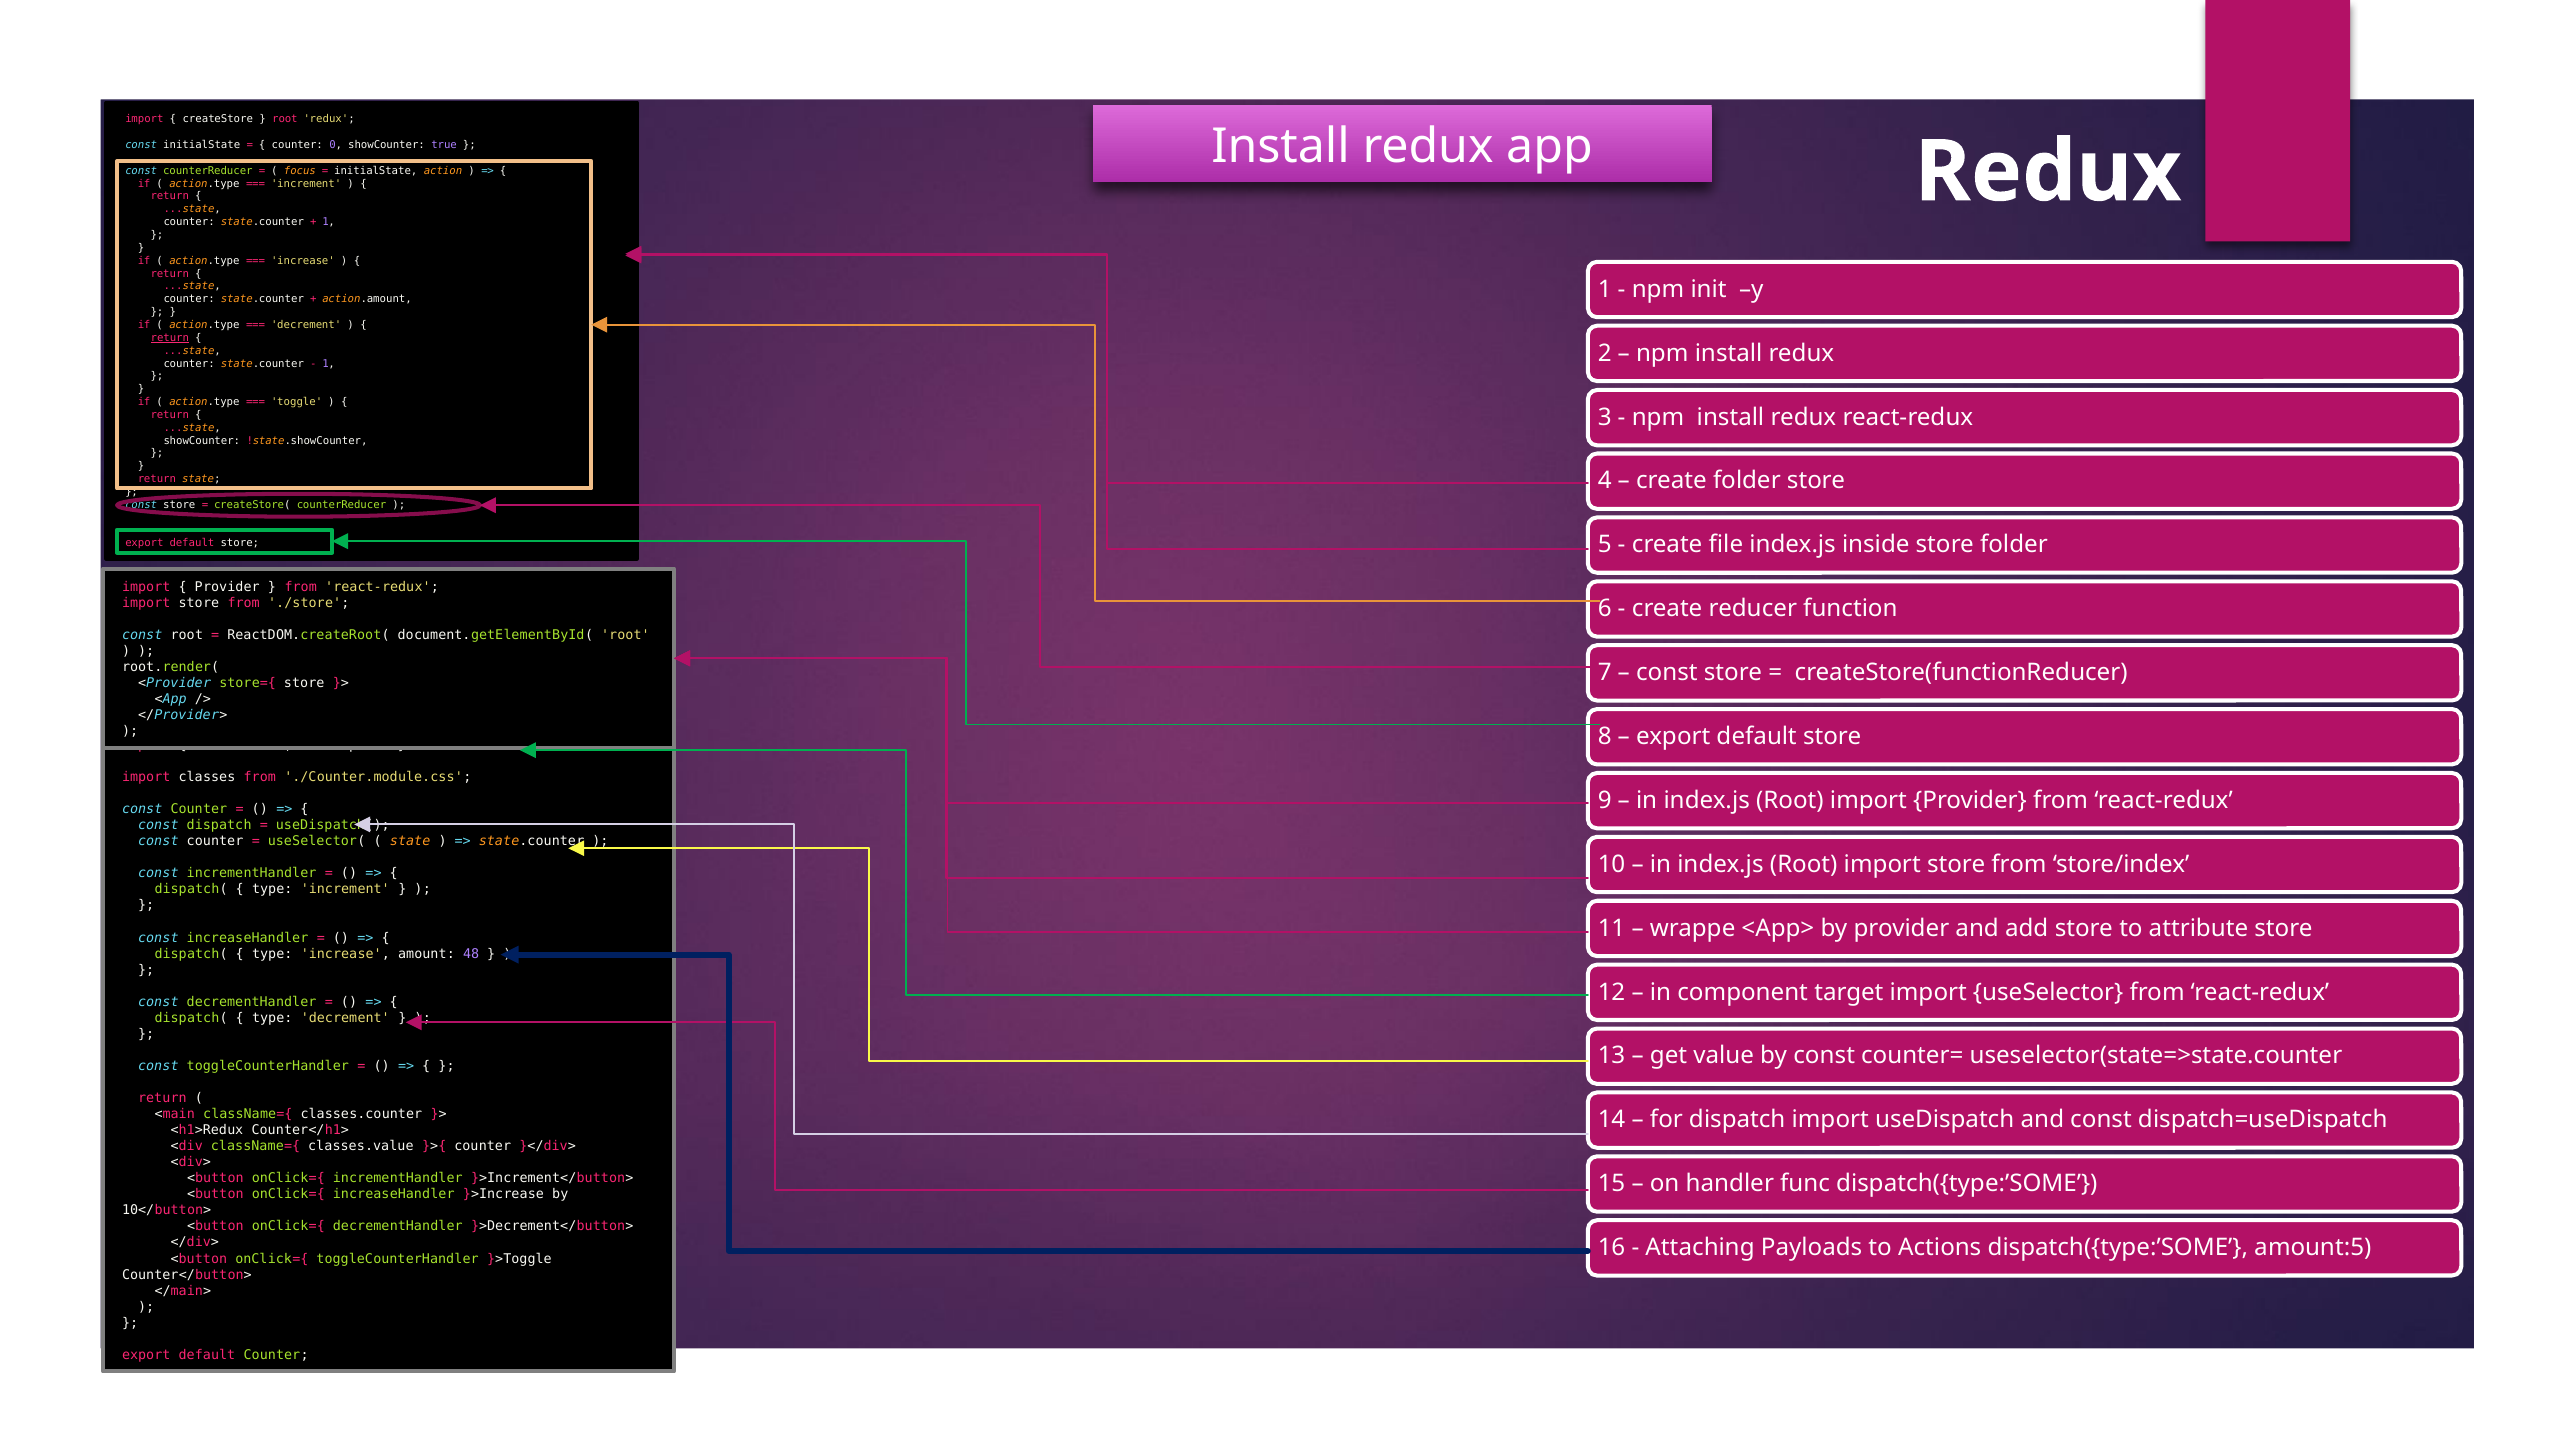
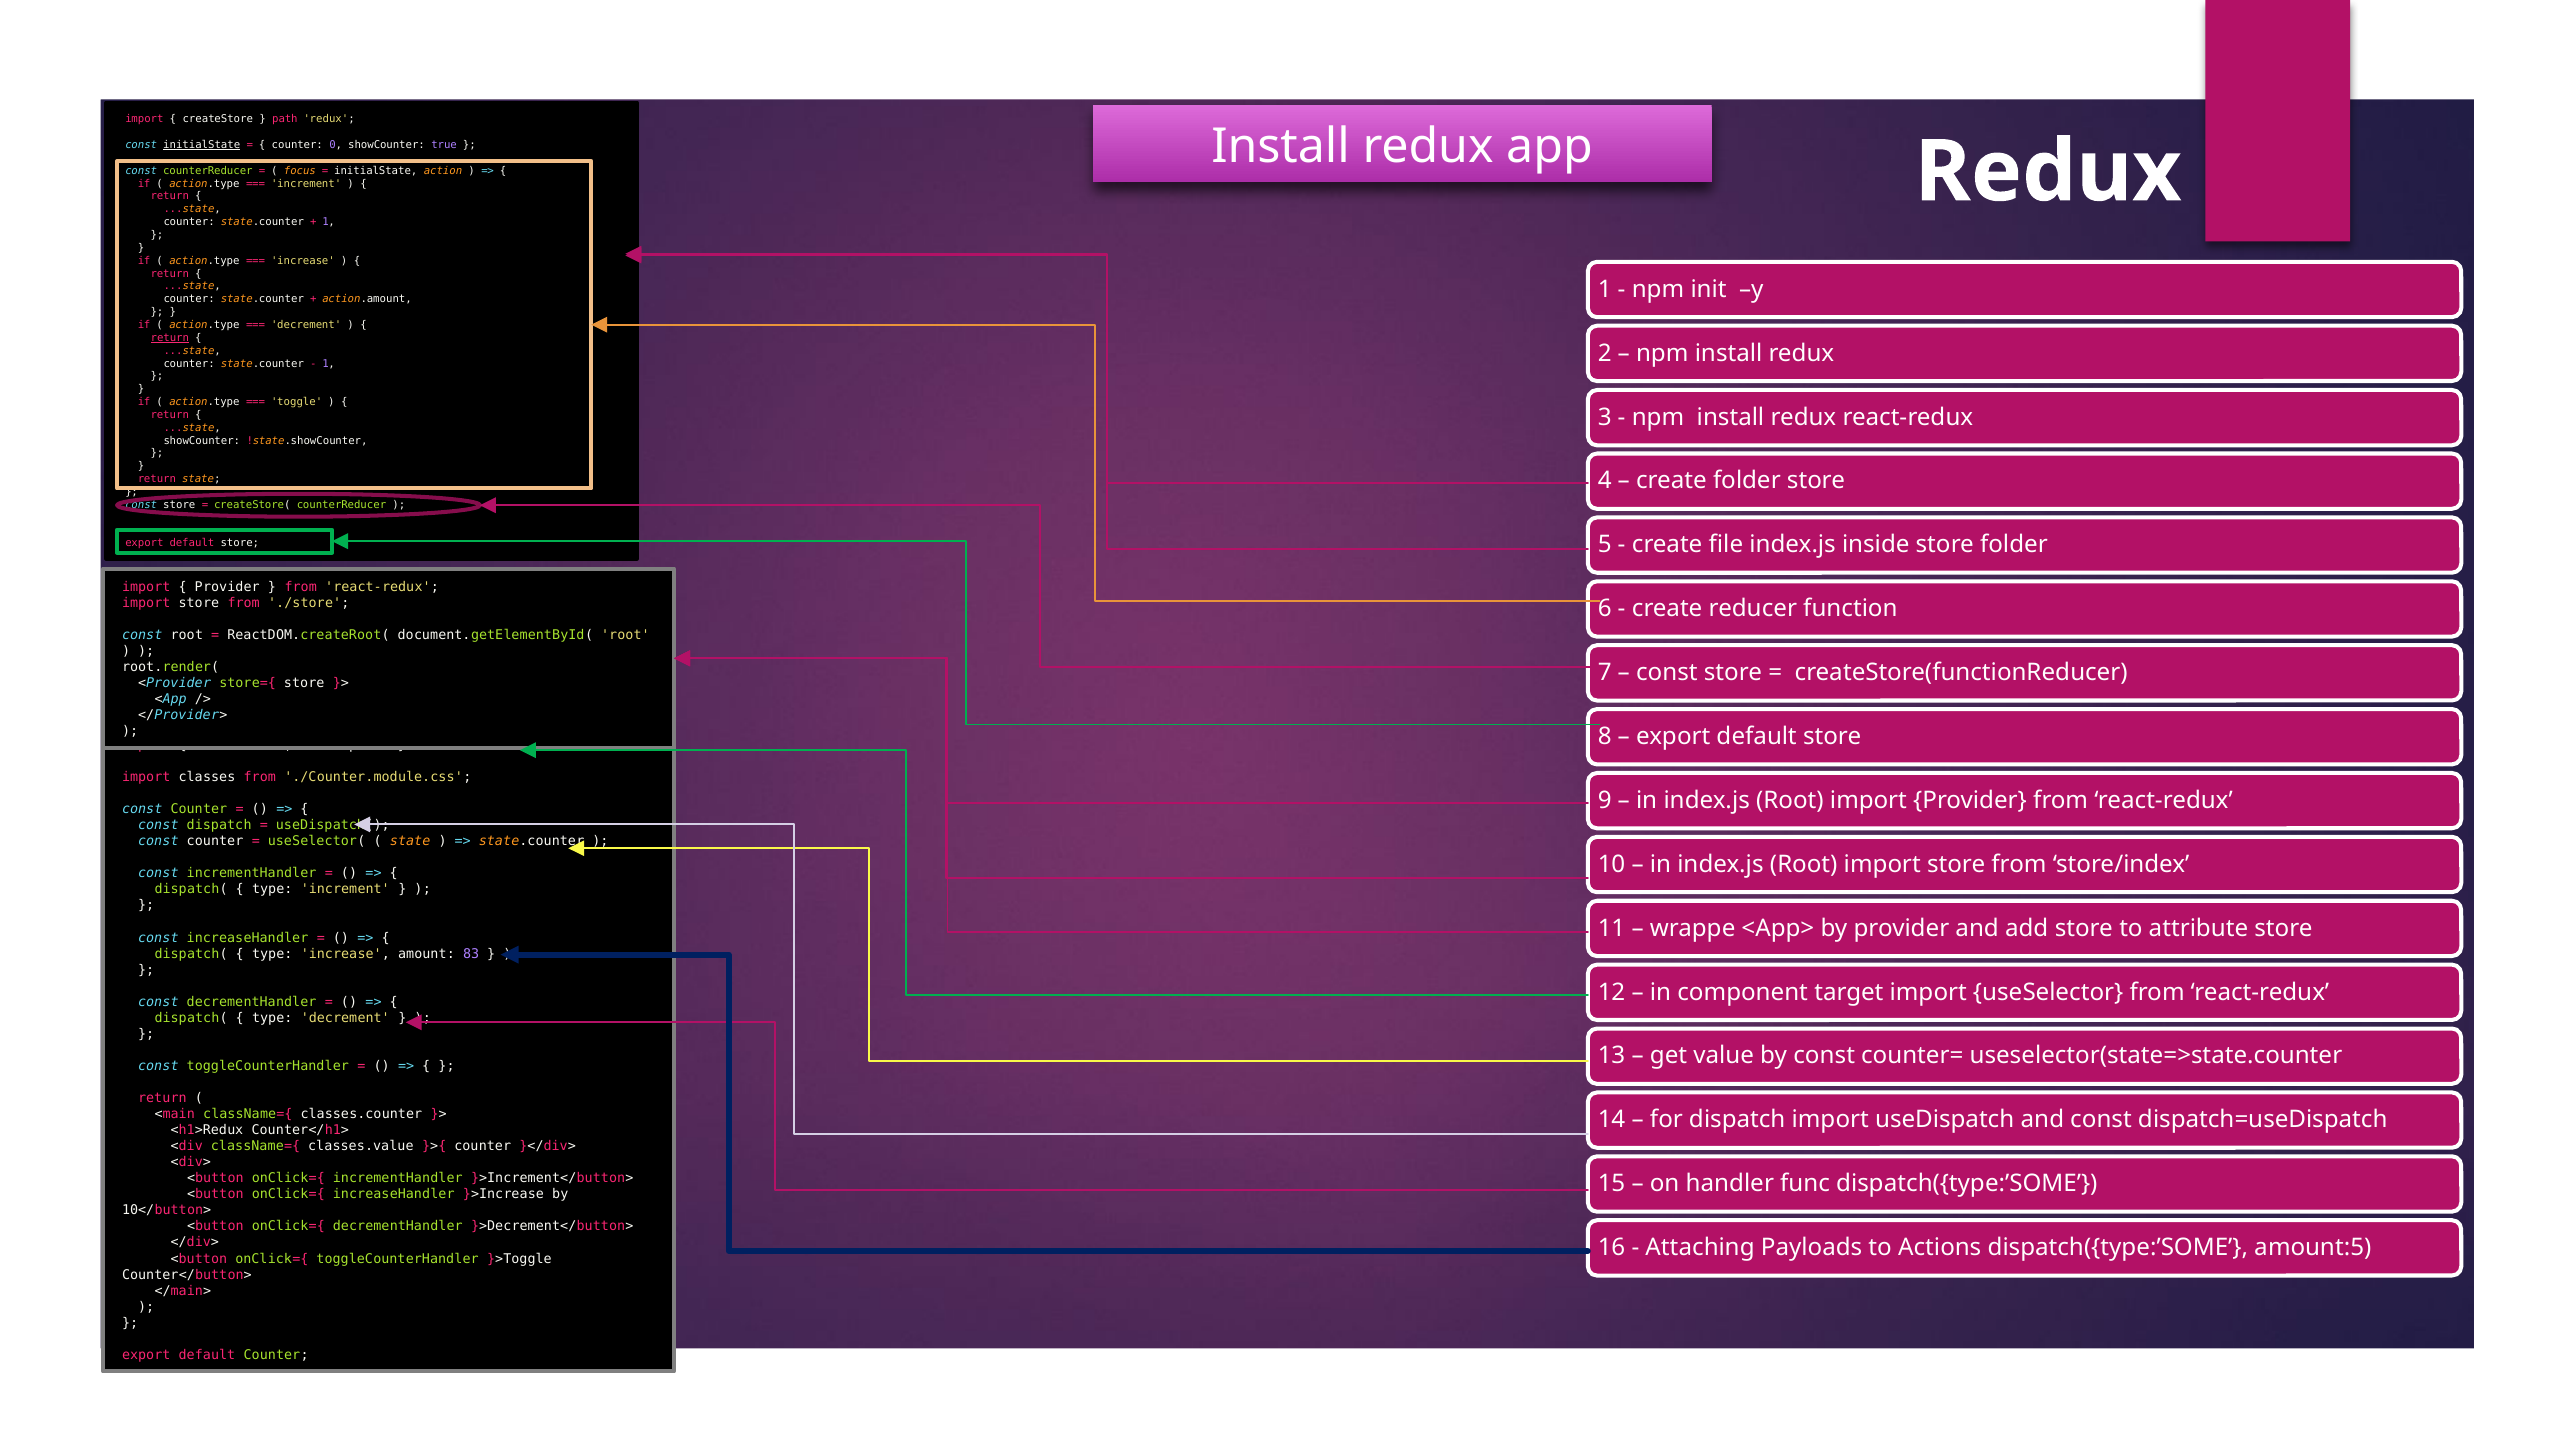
root at (285, 119): root -> path
initialState at (202, 145) underline: none -> present
48: 48 -> 83
